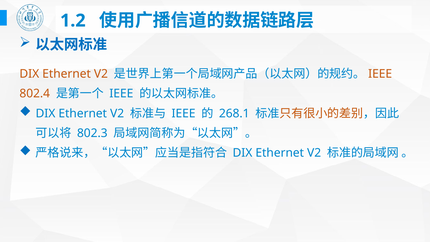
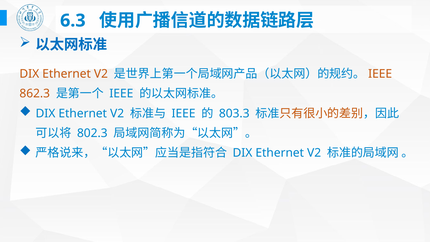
1.2: 1.2 -> 6.3
802.4: 802.4 -> 862.3
268.1: 268.1 -> 803.3
